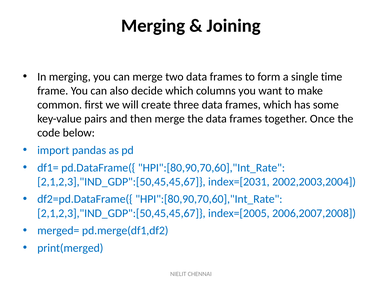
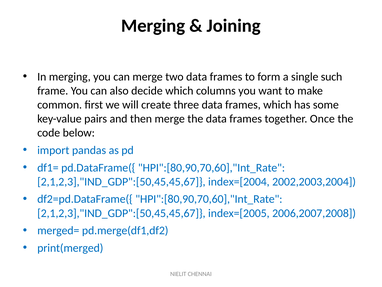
time: time -> such
index=[2031: index=[2031 -> index=[2004
